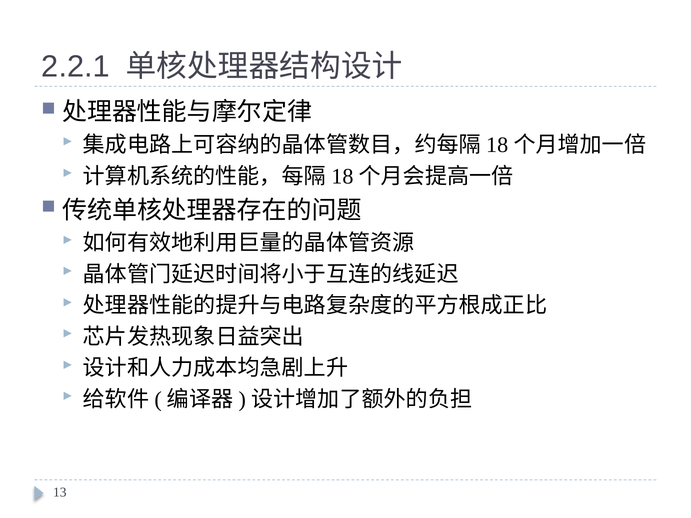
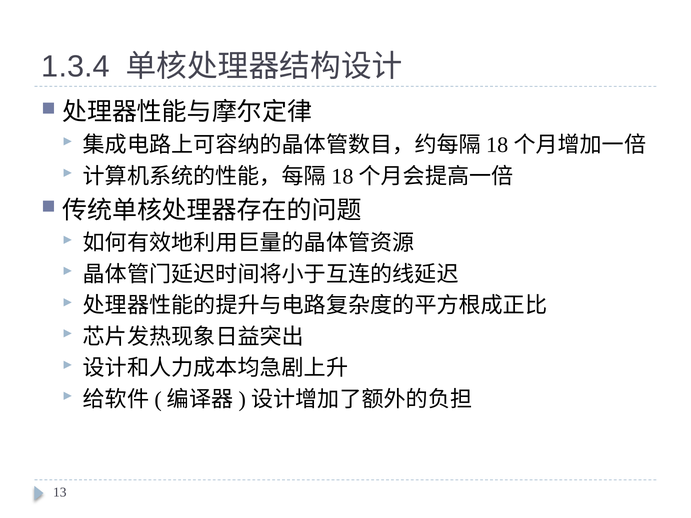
2.2.1: 2.2.1 -> 1.3.4
